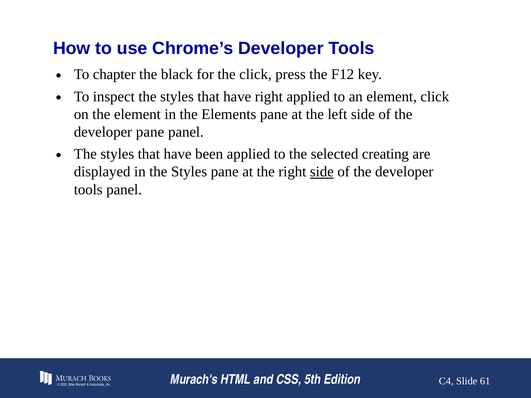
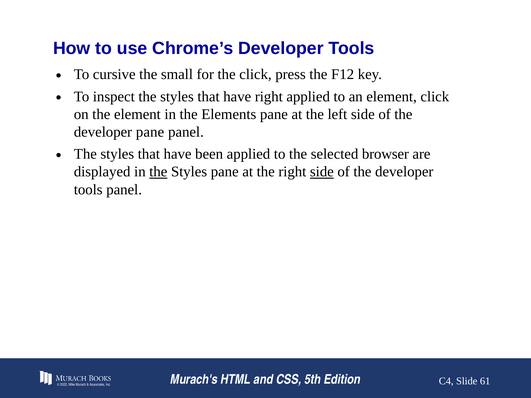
chapter: chapter -> cursive
black: black -> small
creating: creating -> browser
the at (158, 172) underline: none -> present
